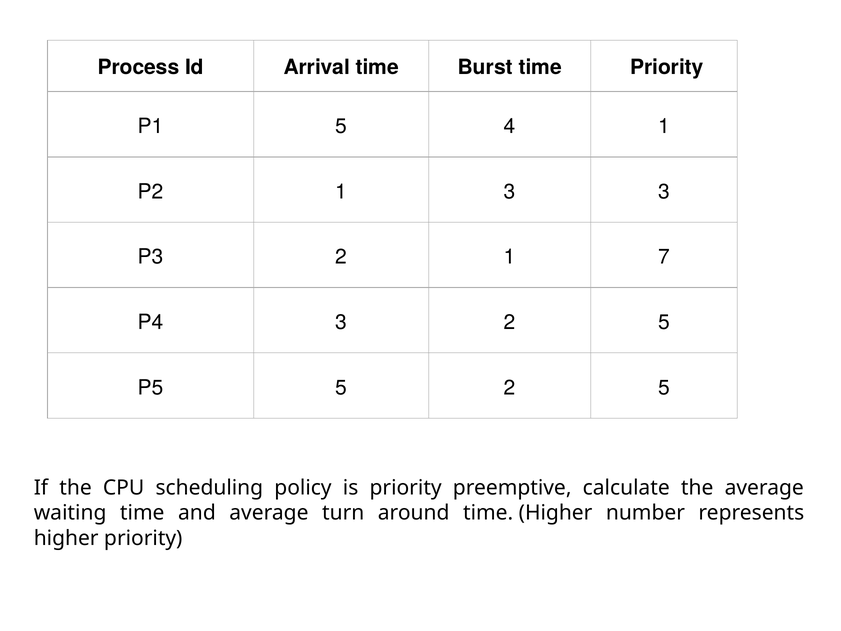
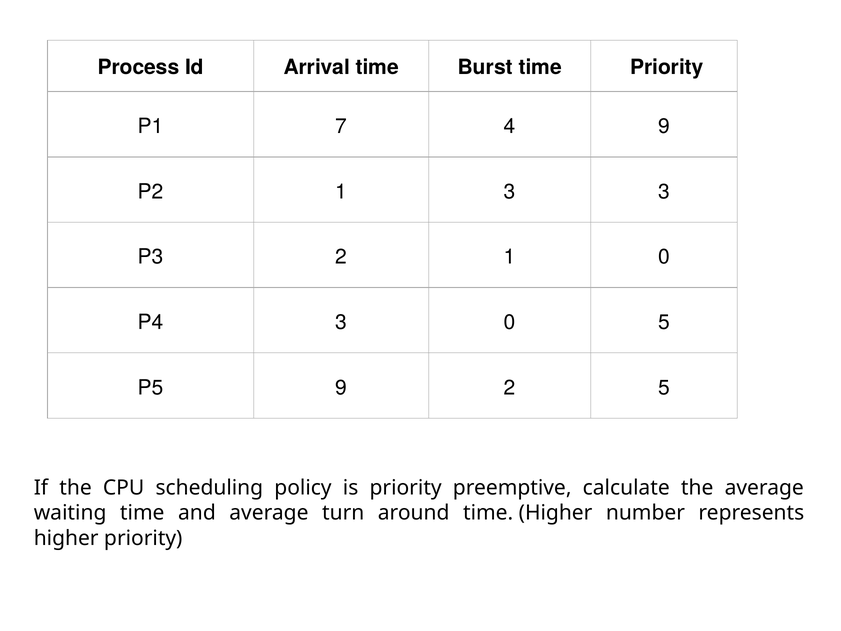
P1 5: 5 -> 7
4 1: 1 -> 9
1 7: 7 -> 0
3 2: 2 -> 0
P5 5: 5 -> 9
